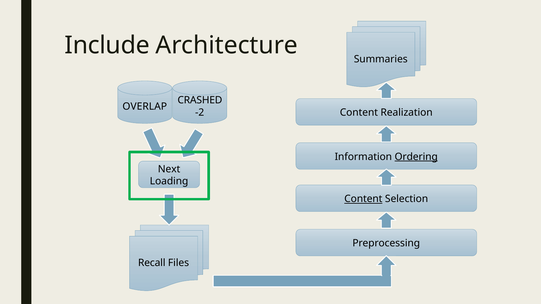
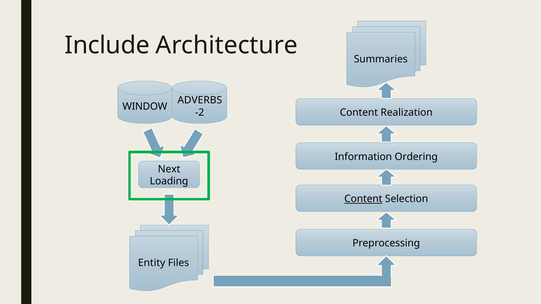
CRASHED: CRASHED -> ADVERBS
OVERLAP: OVERLAP -> WINDOW
Ordering underline: present -> none
Recall: Recall -> Entity
